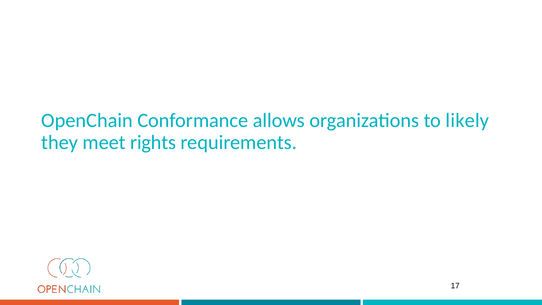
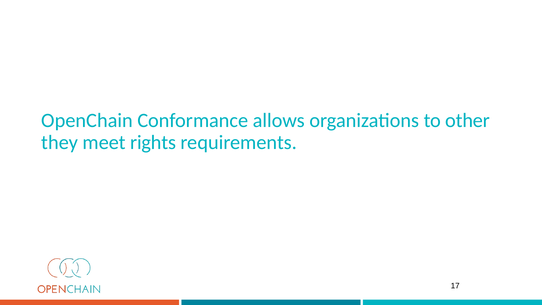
likely: likely -> other
